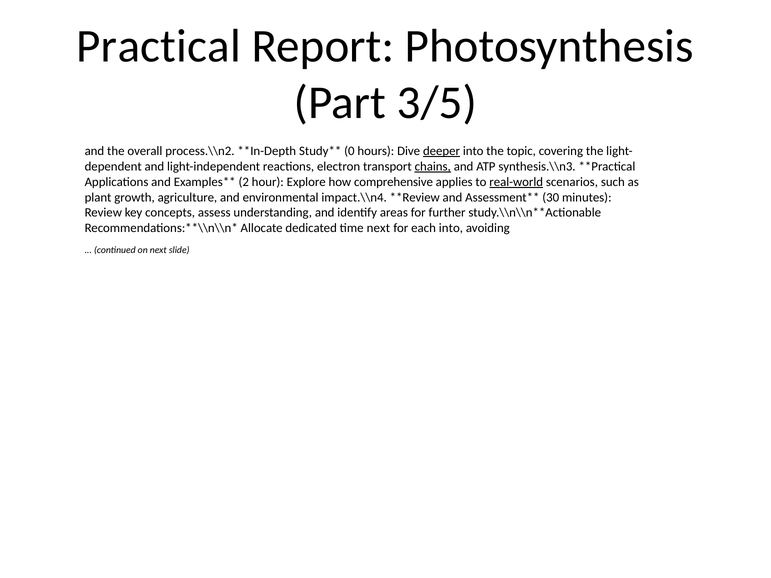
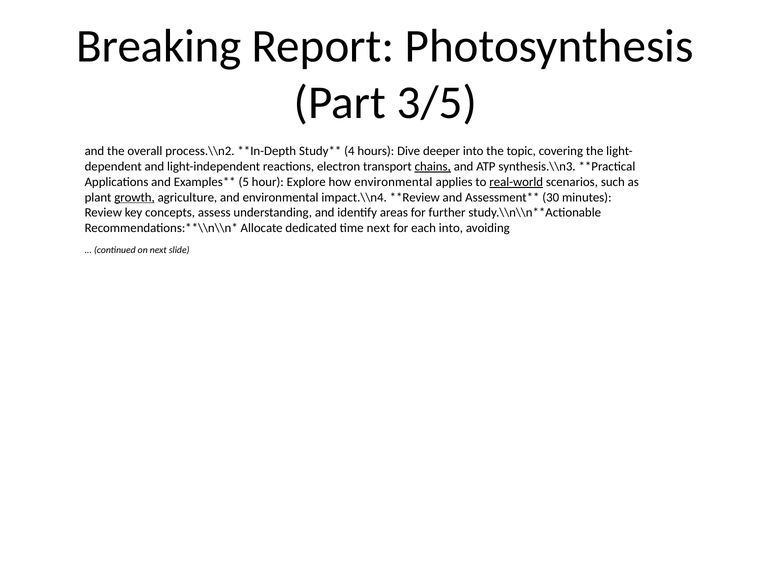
Practical: Practical -> Breaking
0: 0 -> 4
deeper underline: present -> none
2: 2 -> 5
how comprehensive: comprehensive -> environmental
growth underline: none -> present
